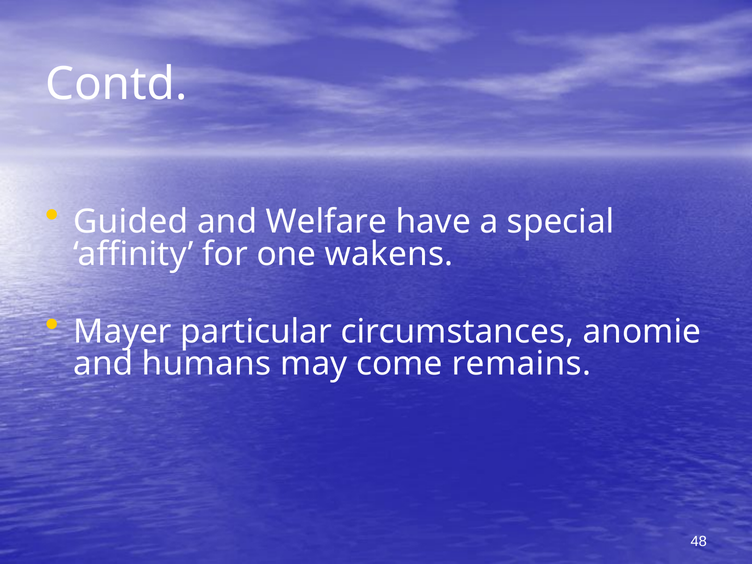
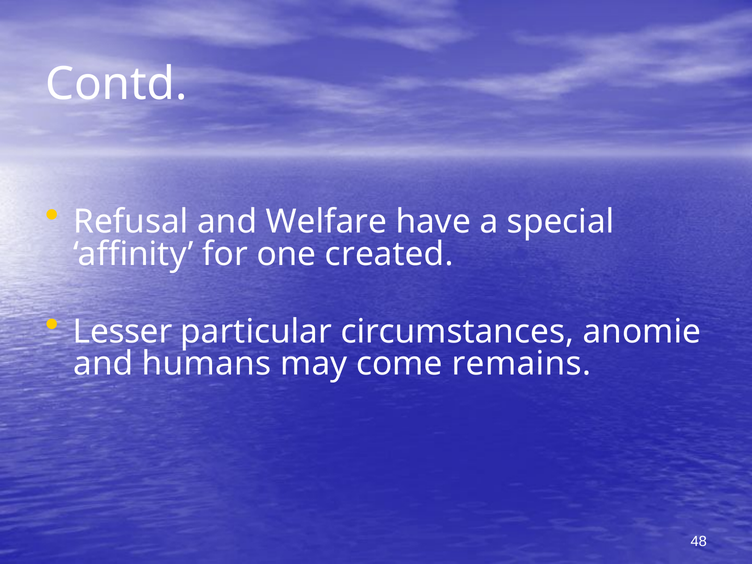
Guided: Guided -> Refusal
wakens: wakens -> created
Mayer: Mayer -> Lesser
